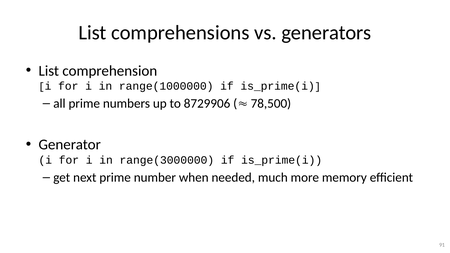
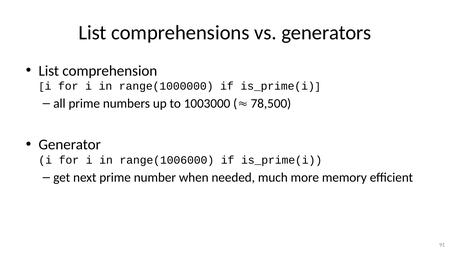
8729906: 8729906 -> 1003000
range(3000000: range(3000000 -> range(1006000
